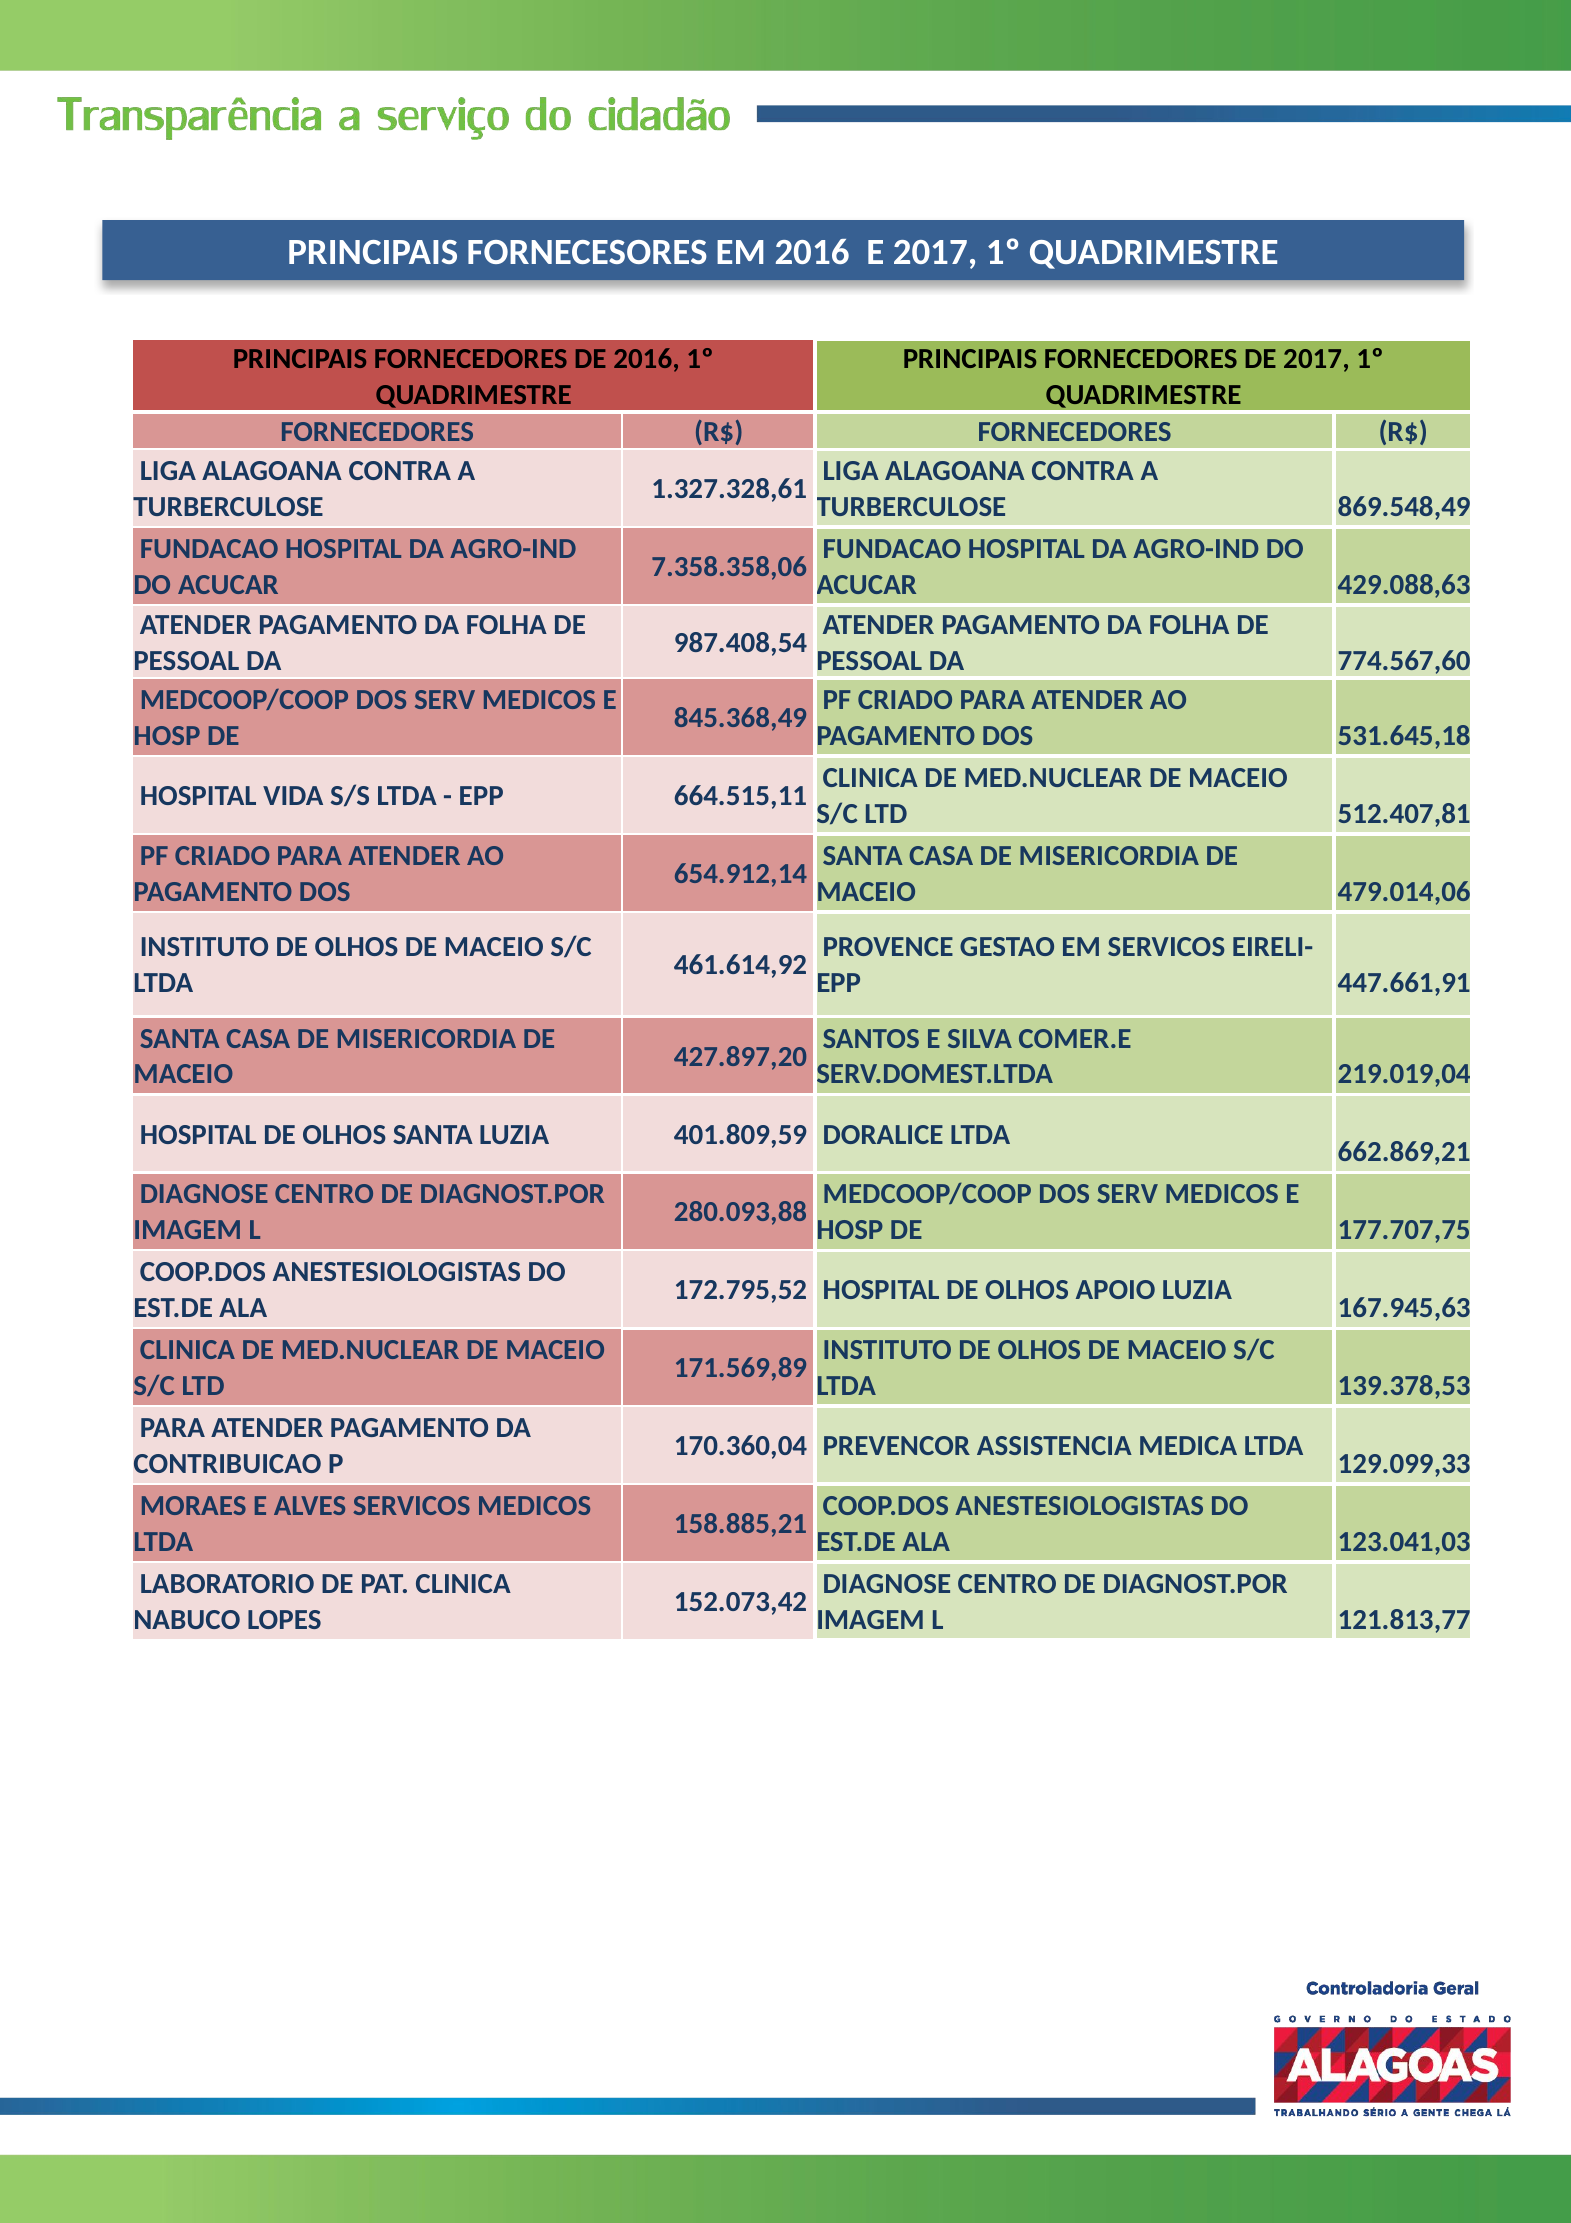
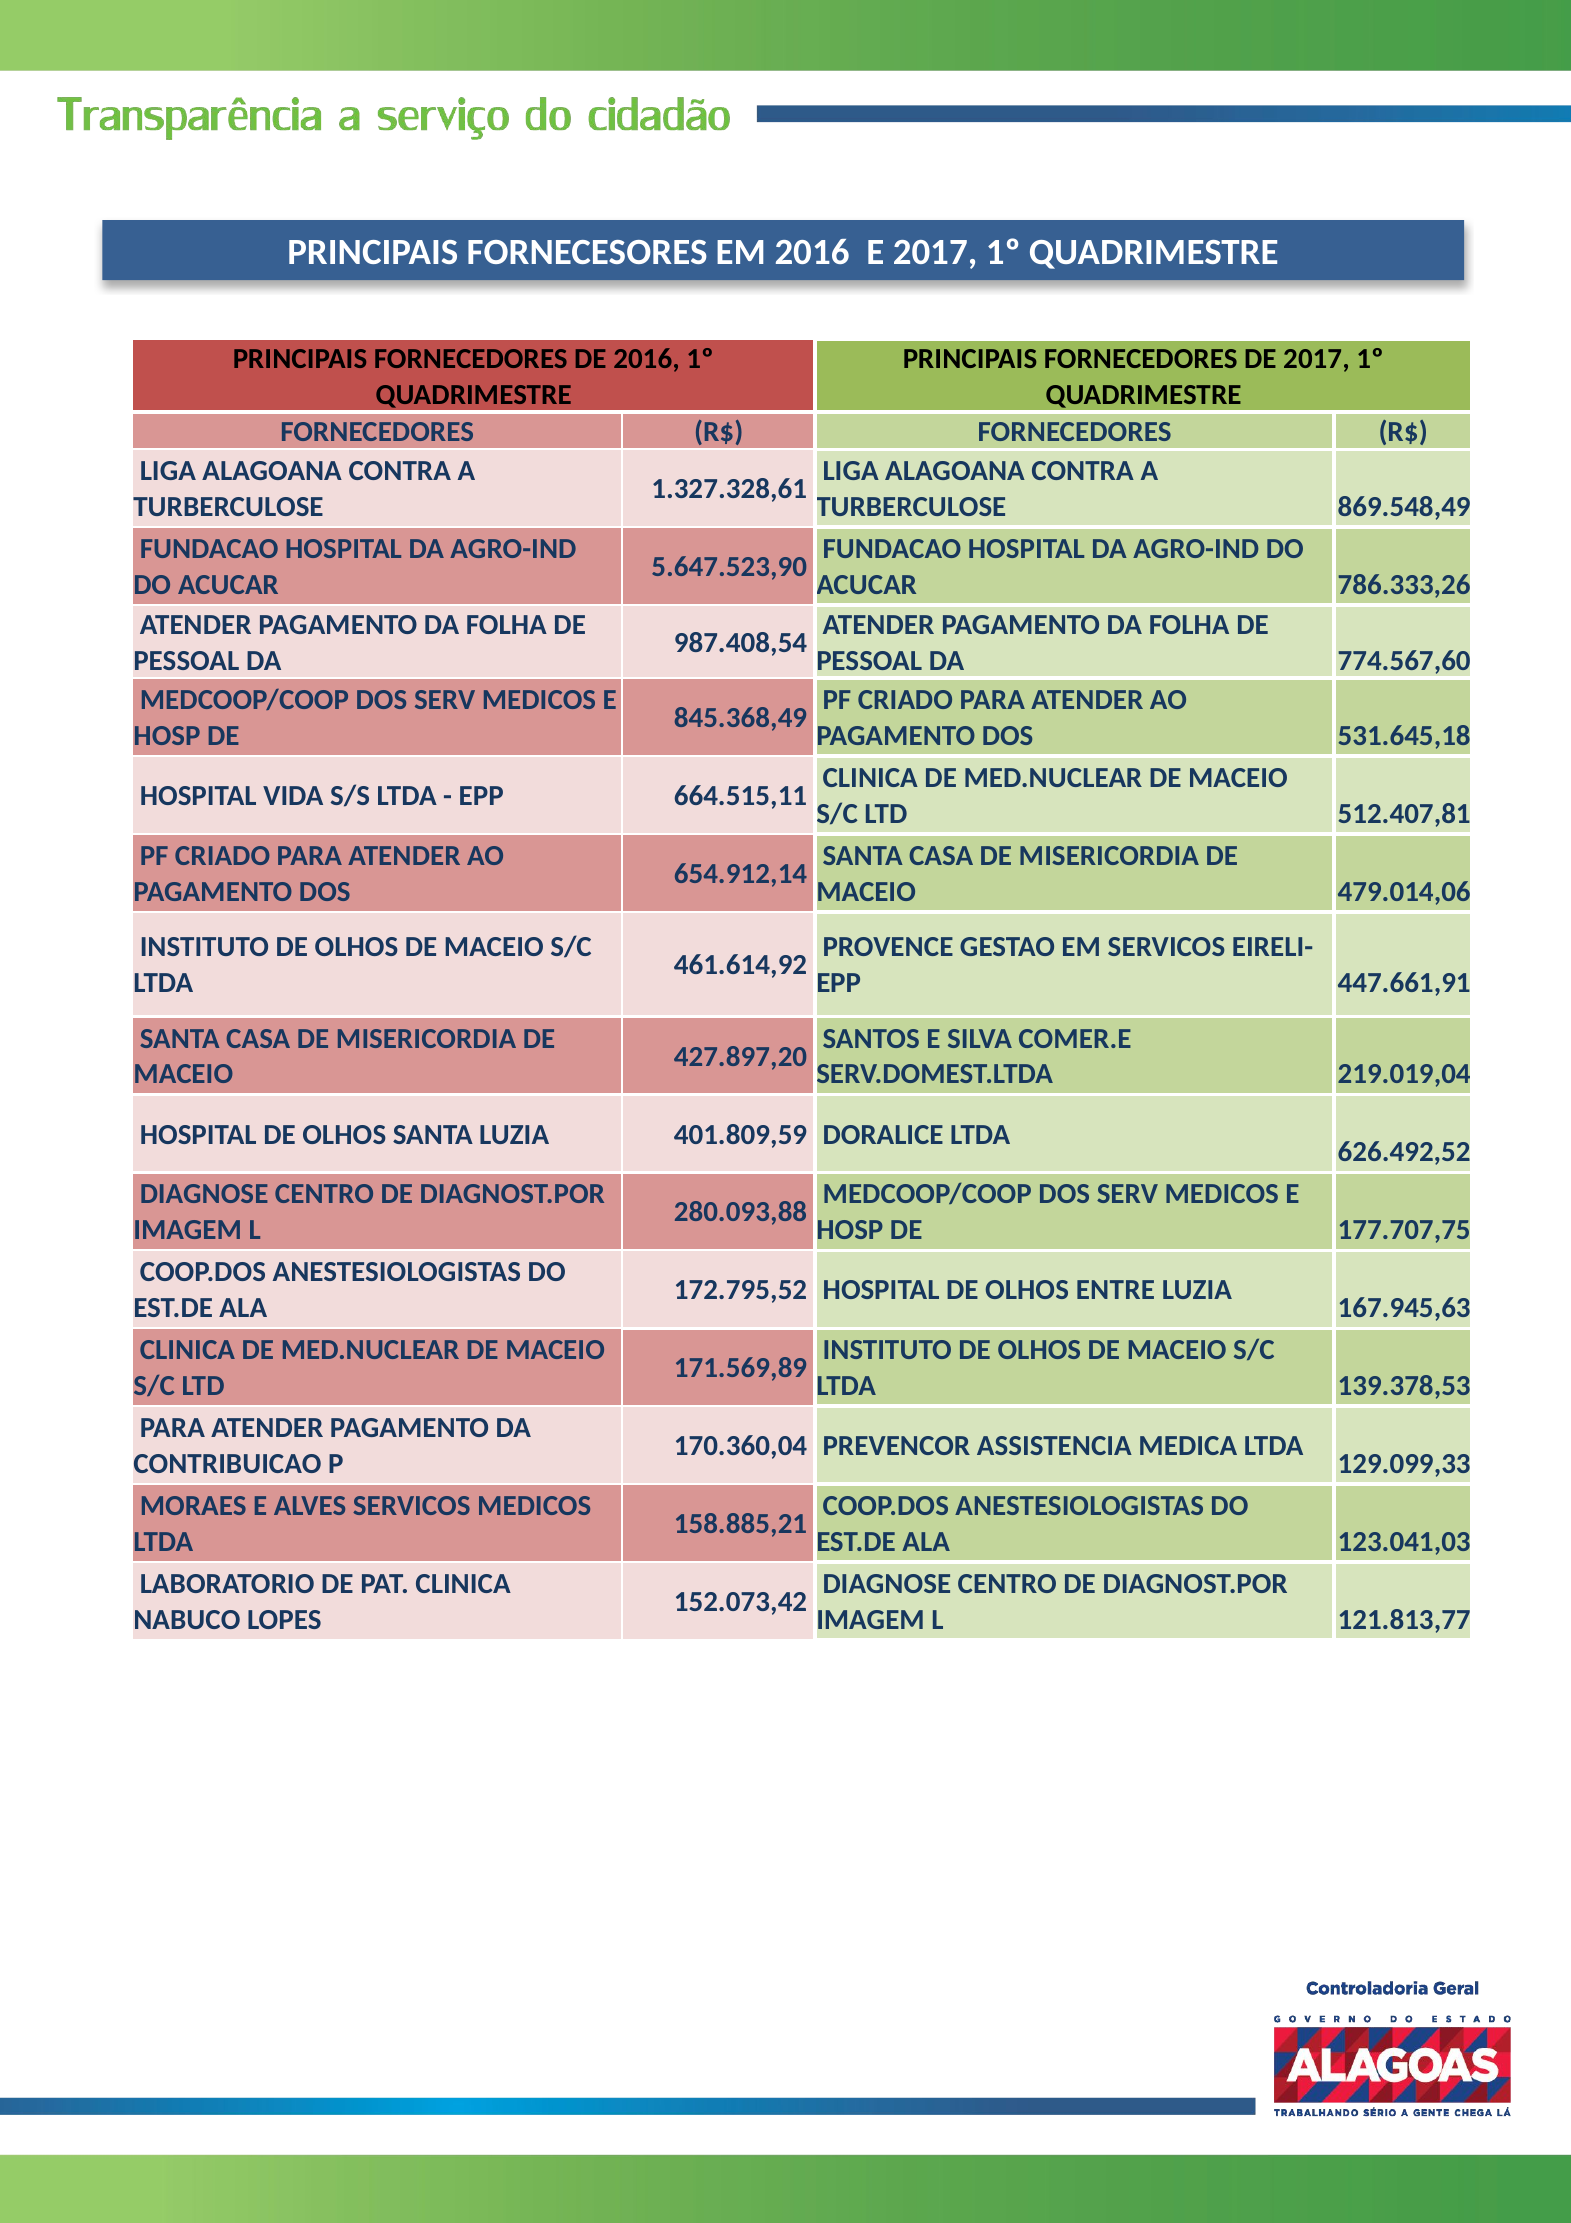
7.358.358,06: 7.358.358,06 -> 5.647.523,90
429.088,63: 429.088,63 -> 786.333,26
662.869,21: 662.869,21 -> 626.492,52
APOIO: APOIO -> ENTRE
